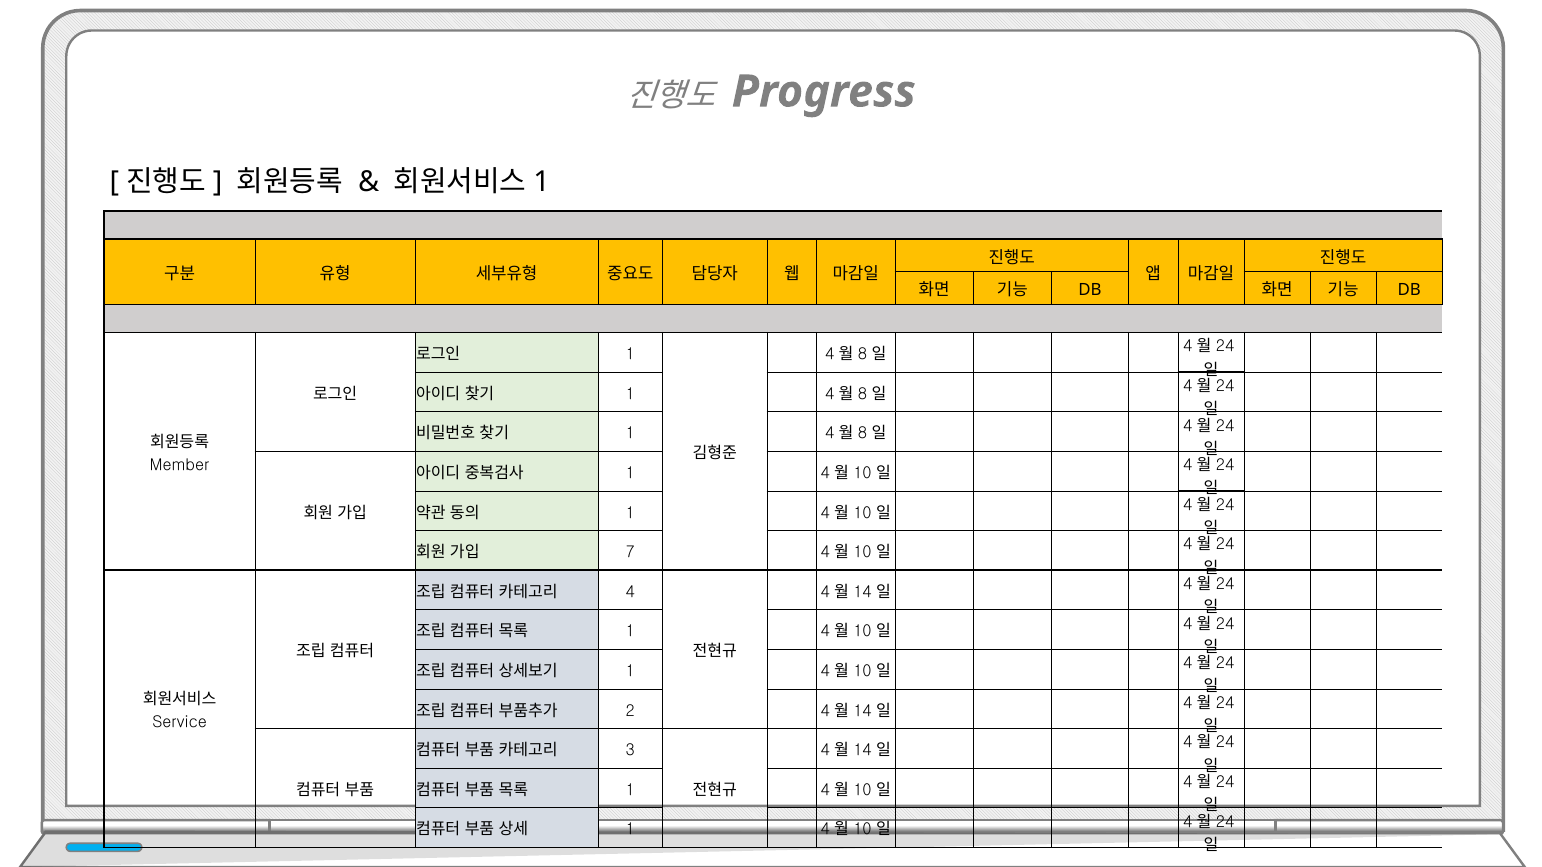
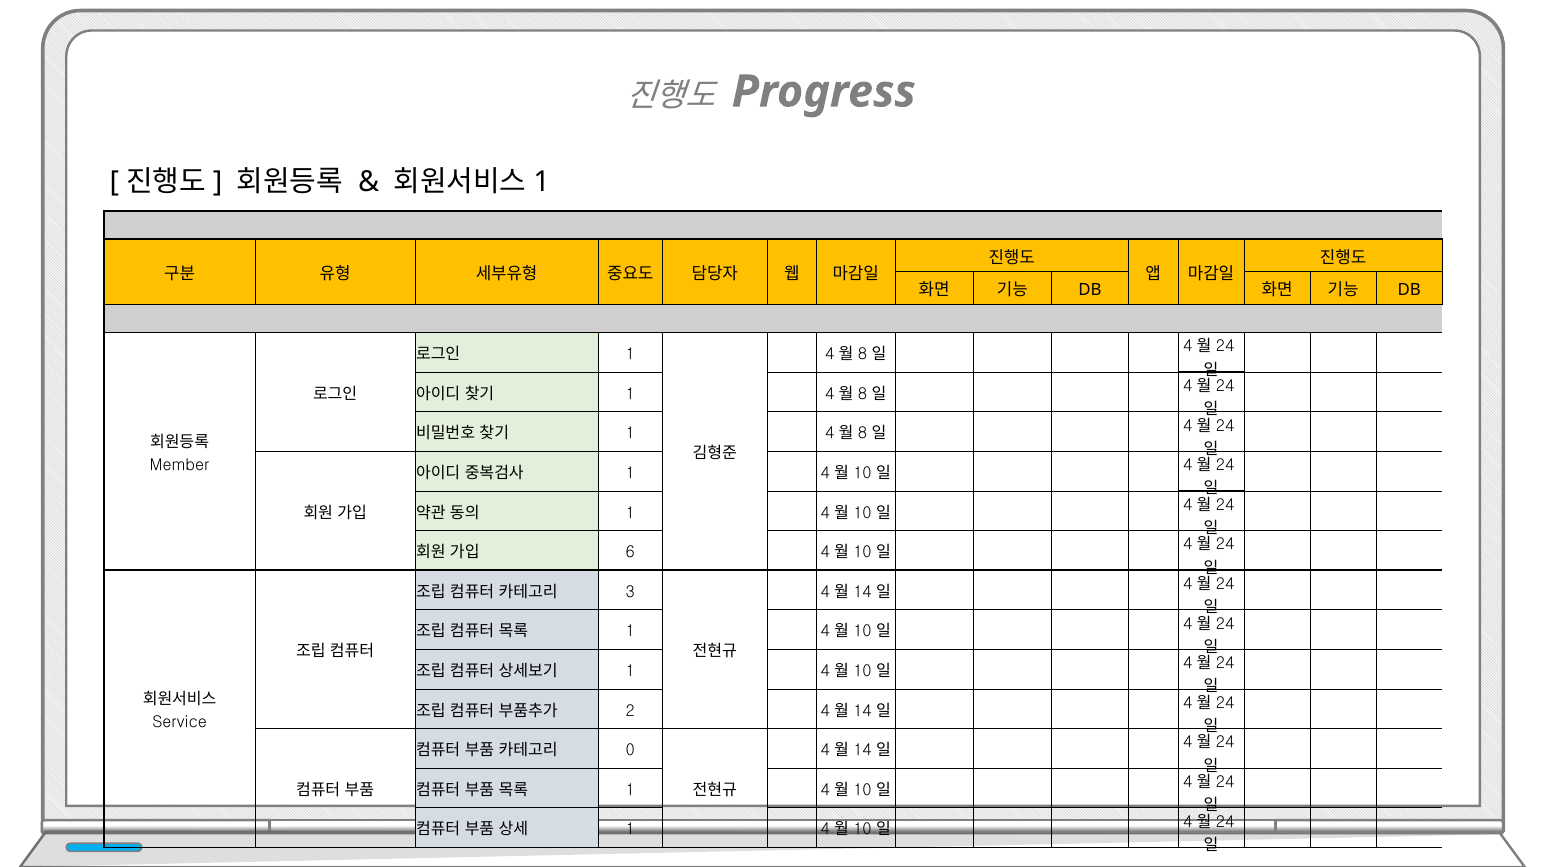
7: 7 -> 6
4 at (630, 592): 4 -> 3
3: 3 -> 0
